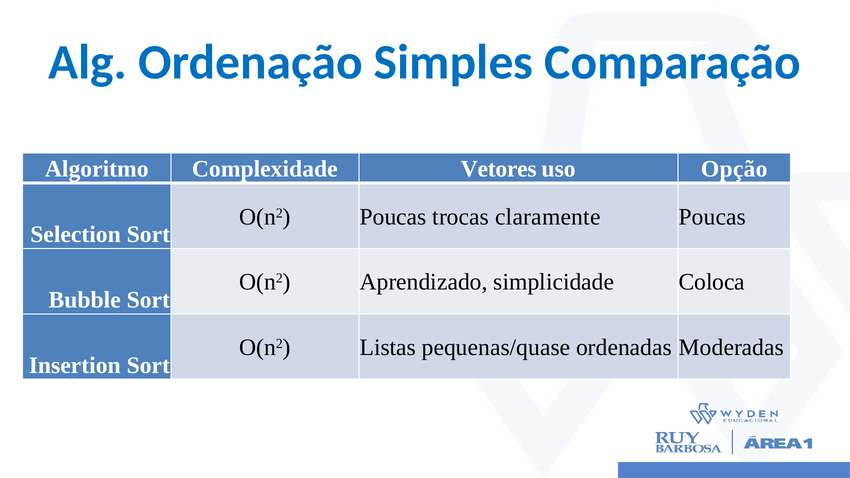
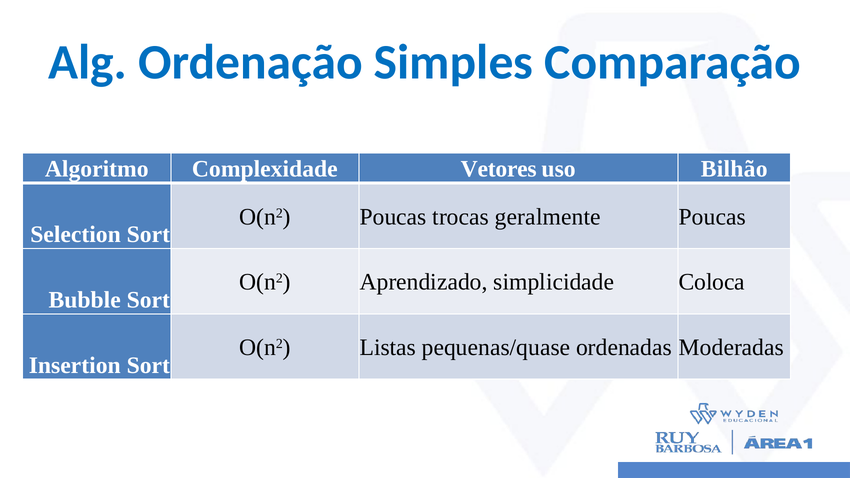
Opção: Opção -> Bilhão
claramente: claramente -> geralmente
